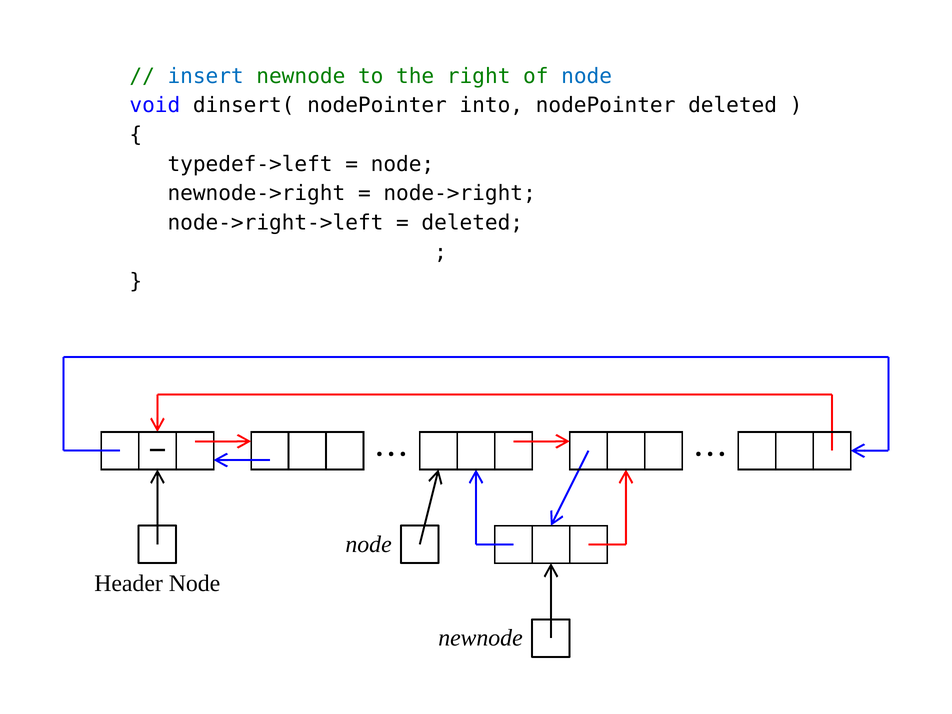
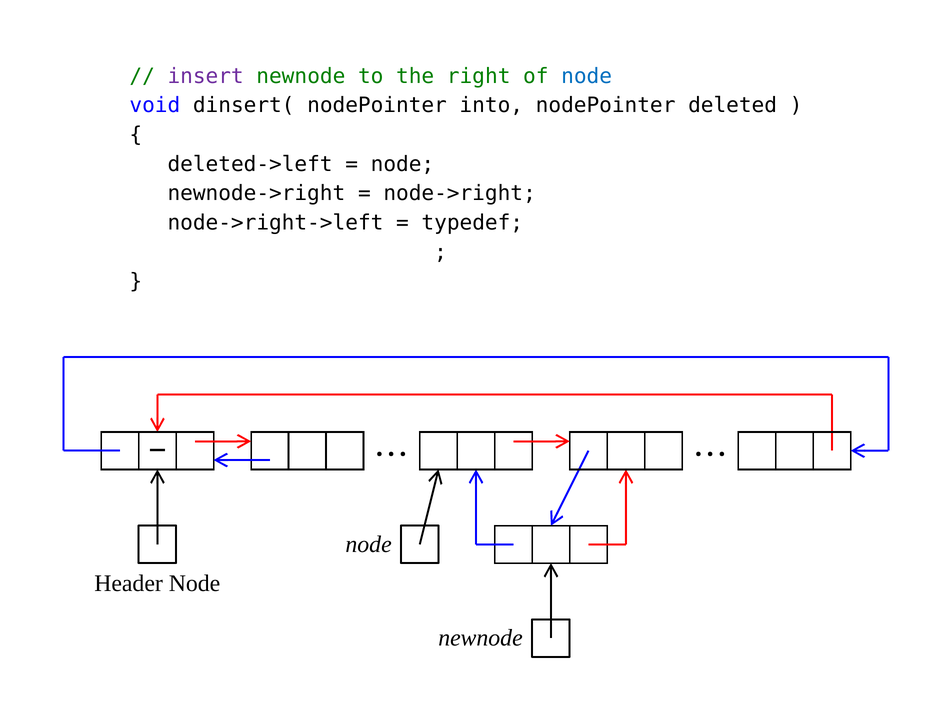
insert colour: blue -> purple
typedef->left: typedef->left -> deleted->left
deleted at (472, 223): deleted -> typedef
